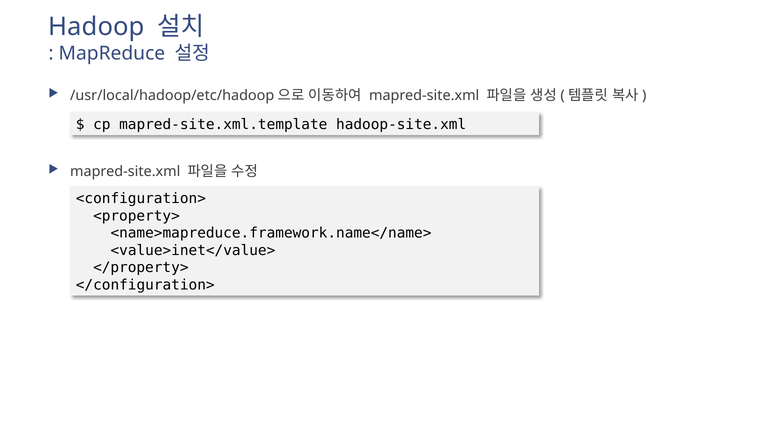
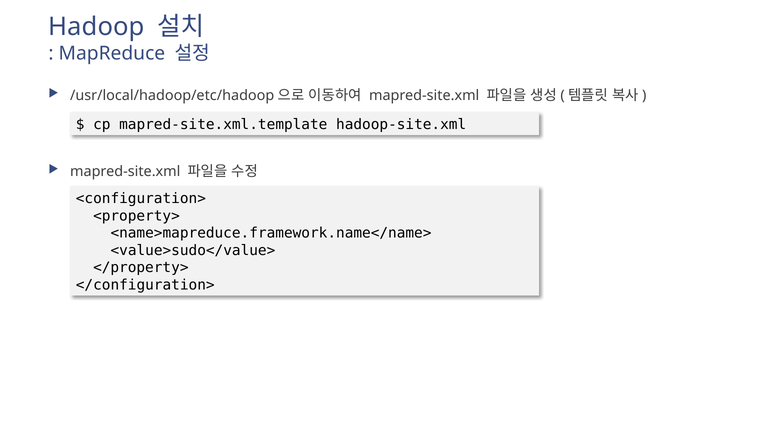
<value>inet</value>: <value>inet</value> -> <value>sudo</value>
